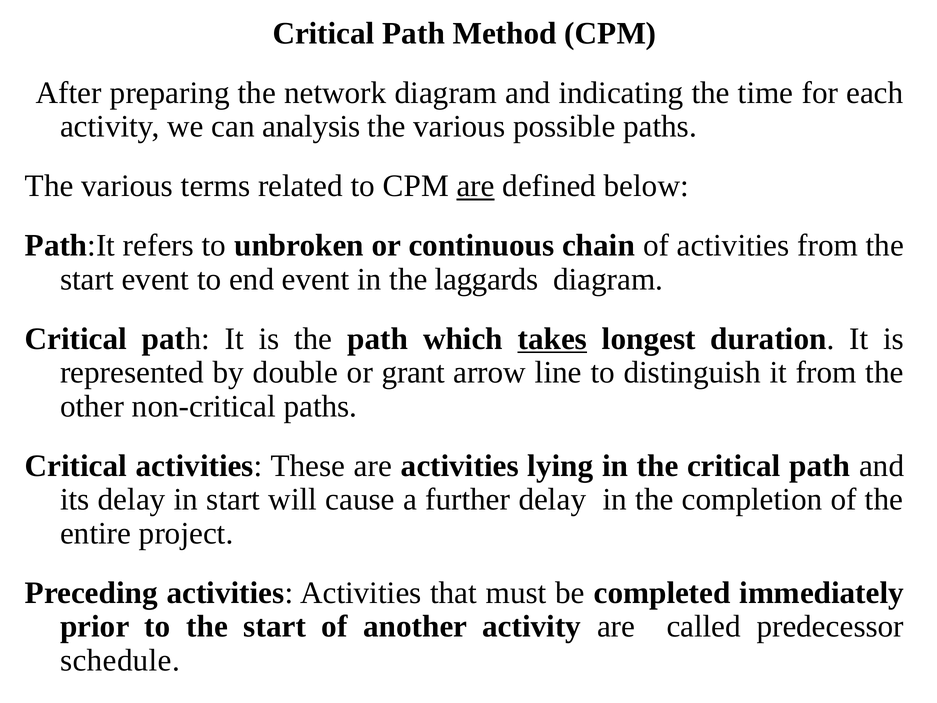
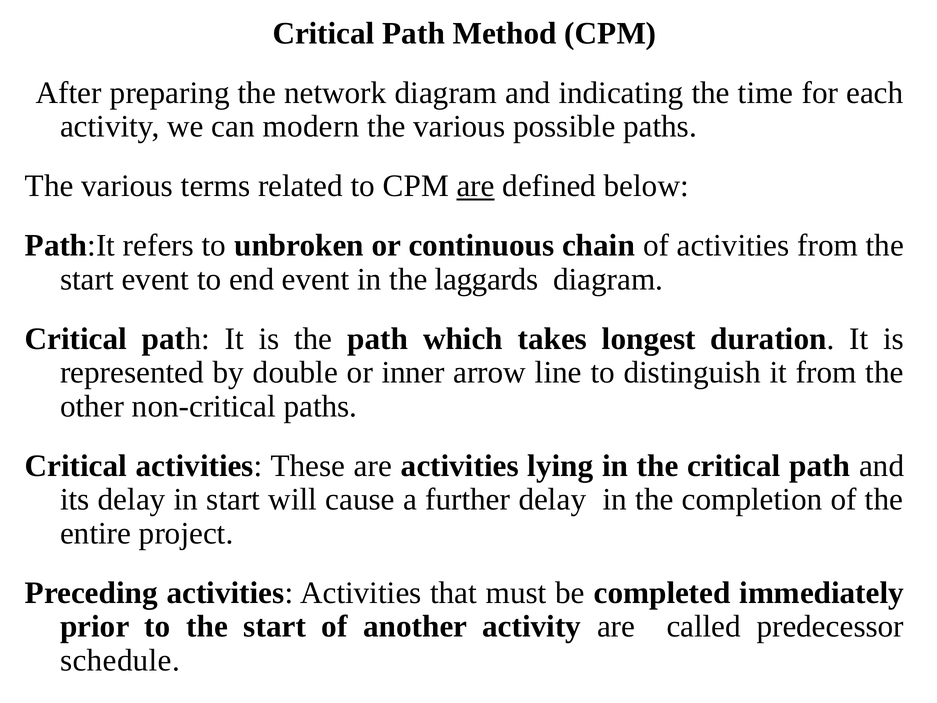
analysis: analysis -> modern
takes underline: present -> none
grant: grant -> inner
